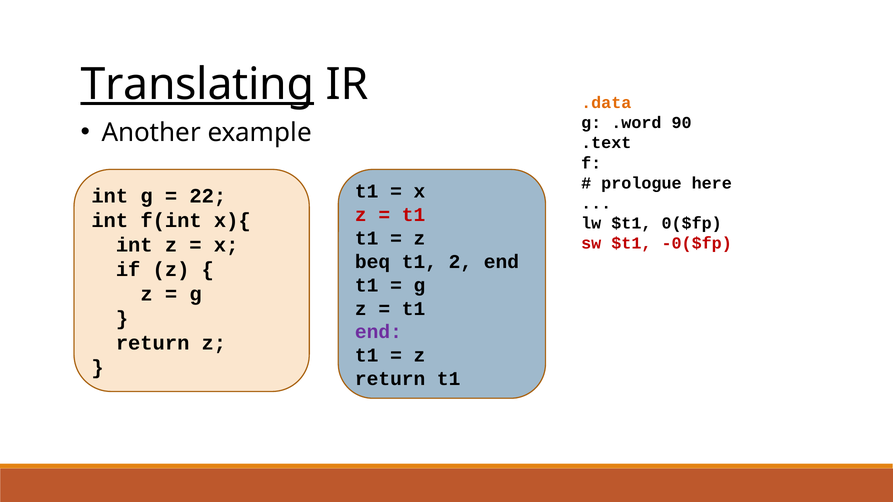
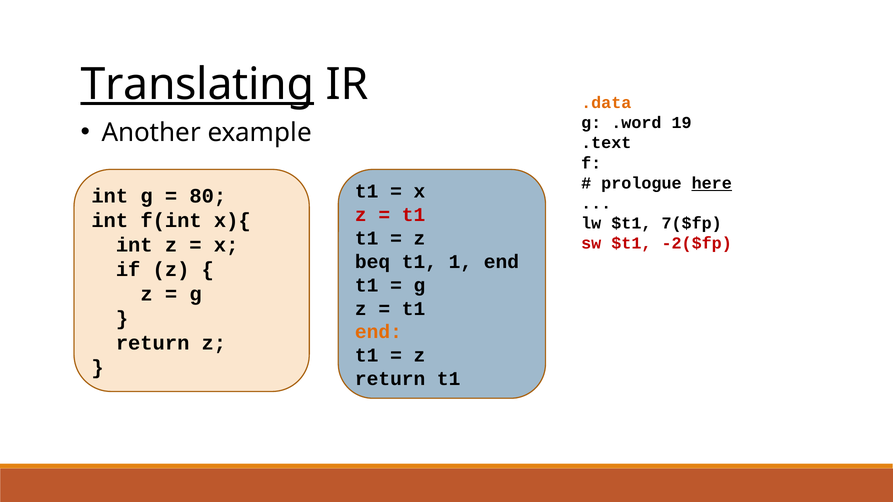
90: 90 -> 19
here underline: none -> present
22: 22 -> 80
0($fp: 0($fp -> 7($fp
-0($fp: -0($fp -> -2($fp
2: 2 -> 1
end at (378, 332) colour: purple -> orange
